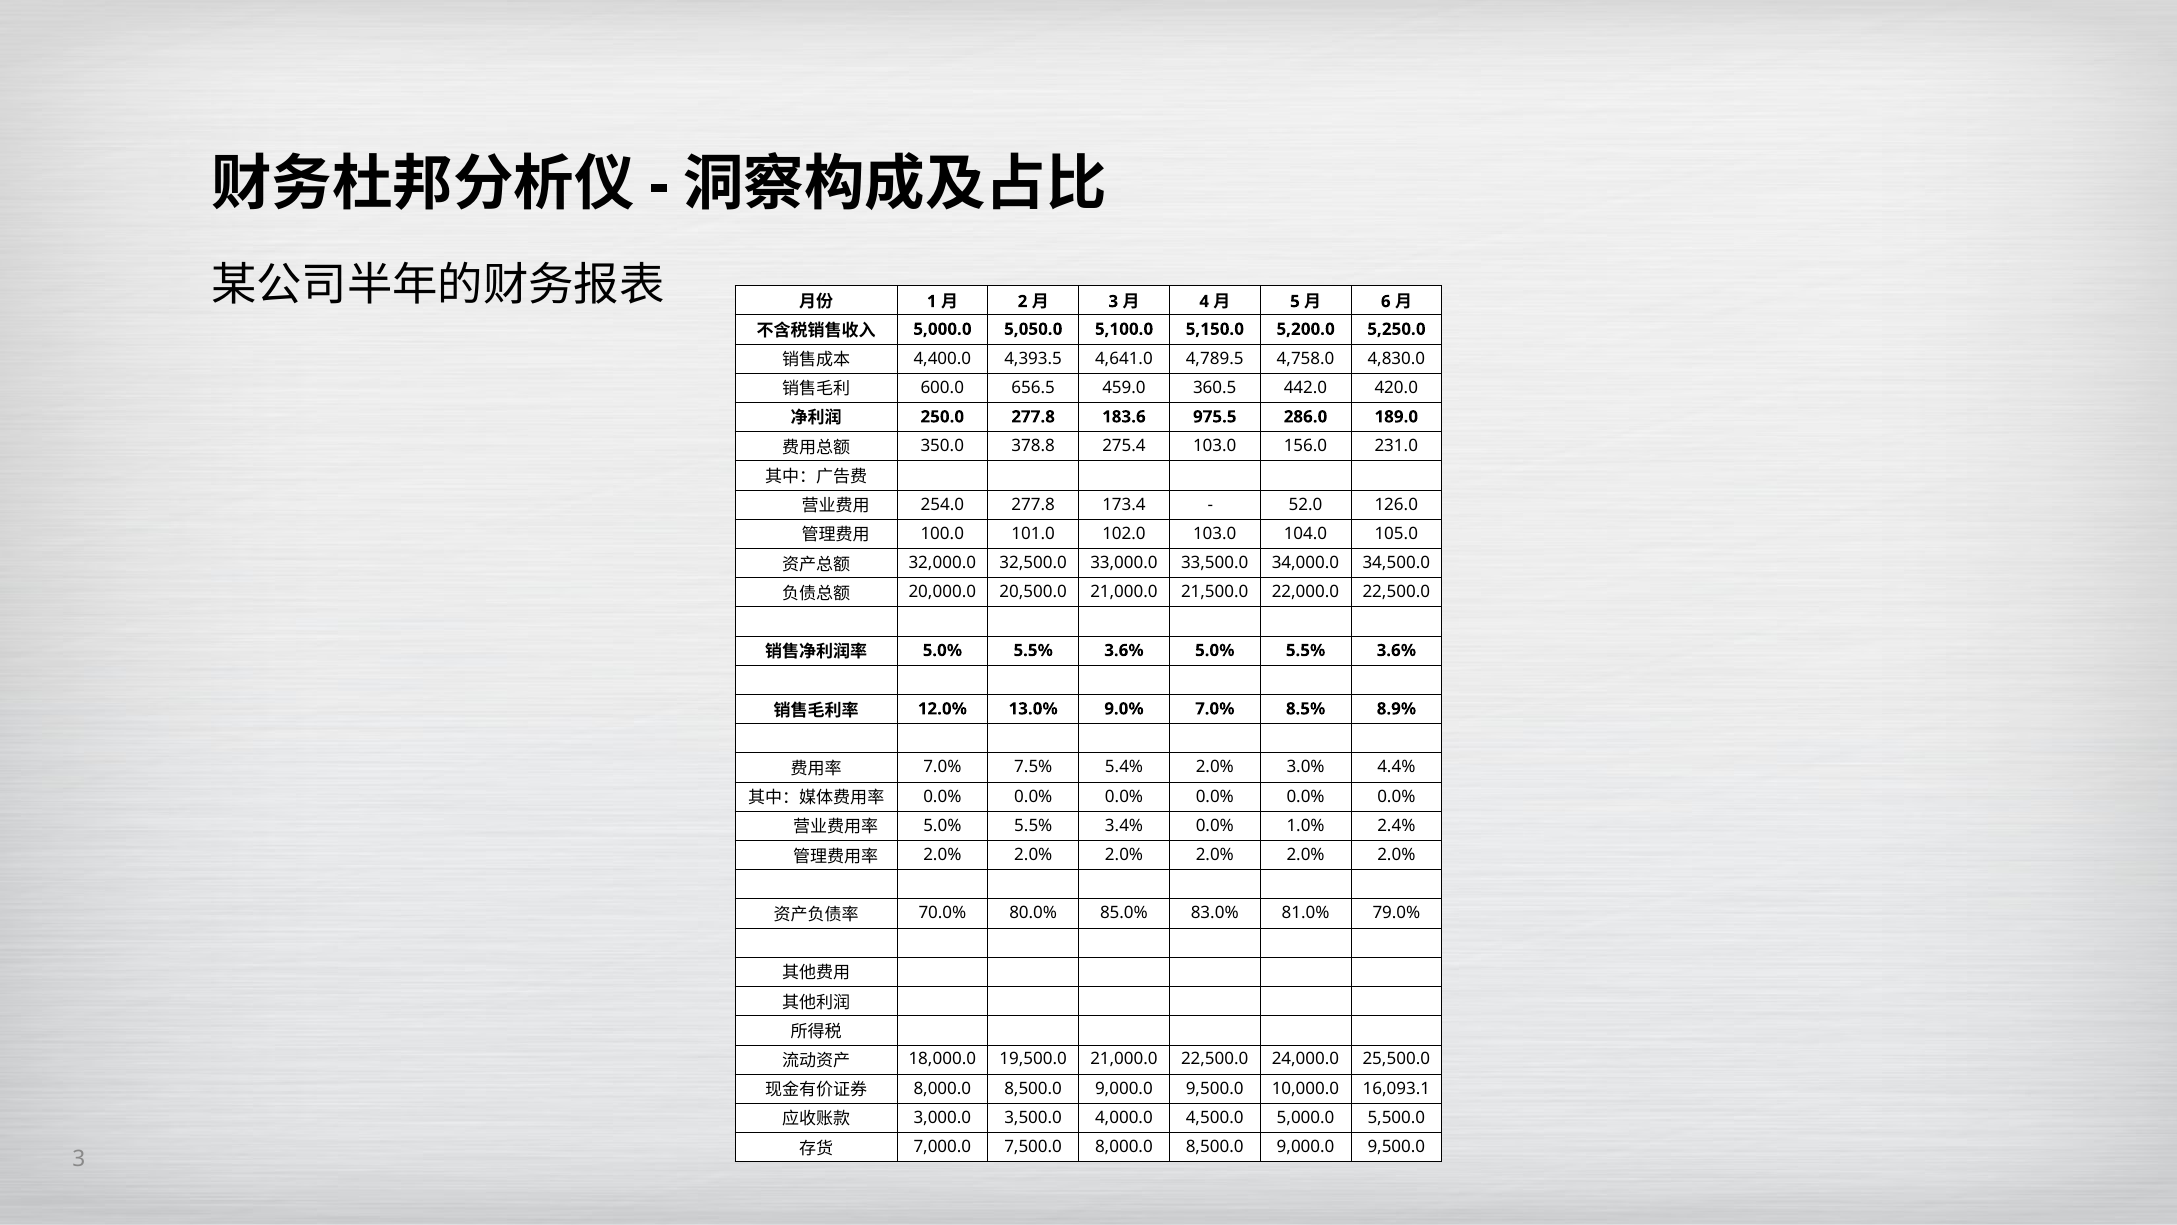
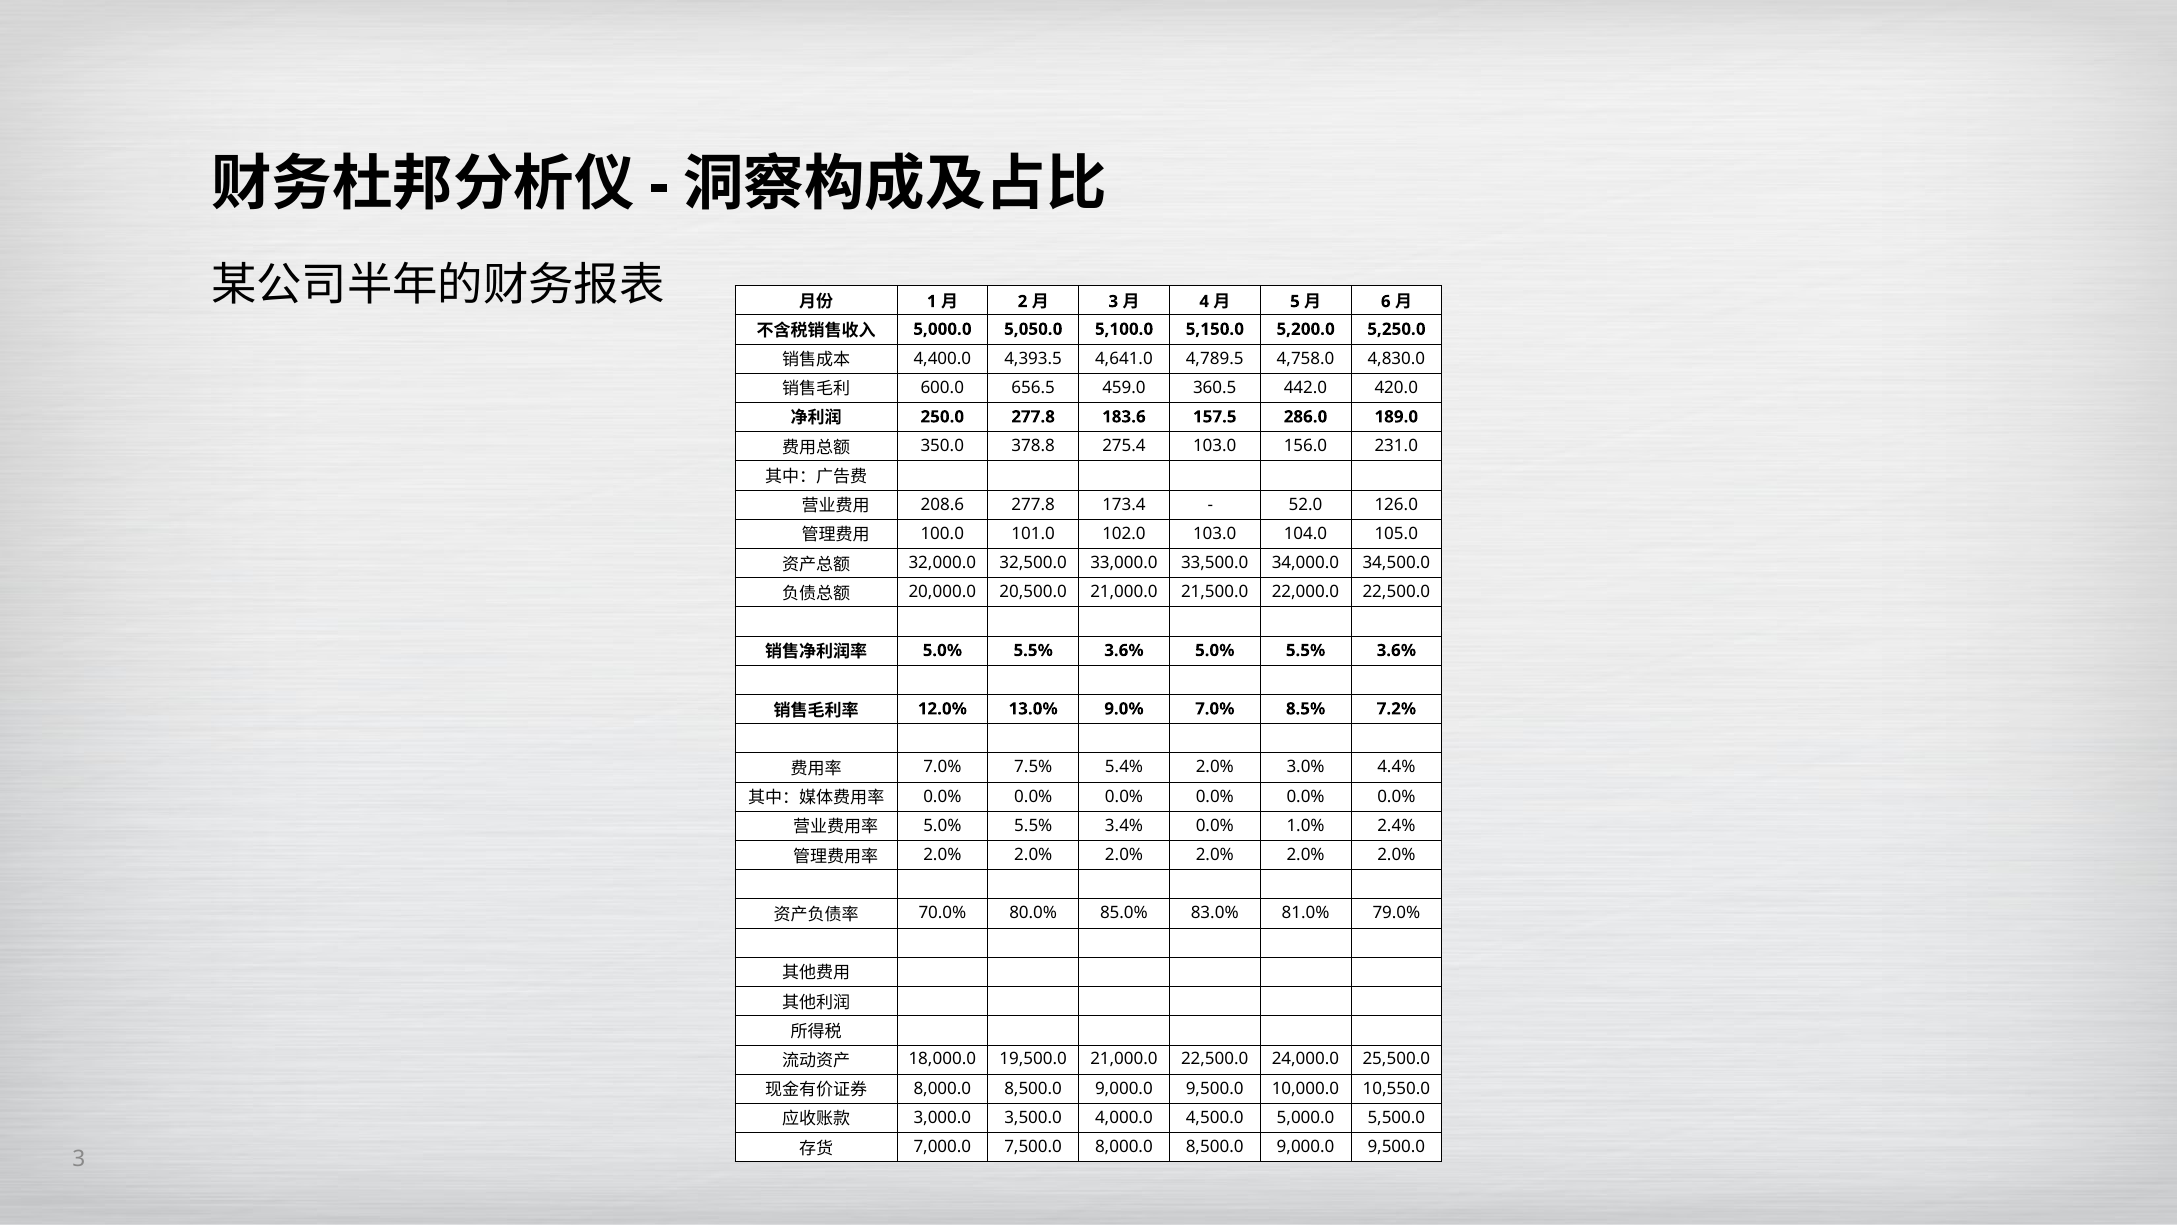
975.5: 975.5 -> 157.5
254.0: 254.0 -> 208.6
8.9%: 8.9% -> 7.2%
16,093.1: 16,093.1 -> 10,550.0
